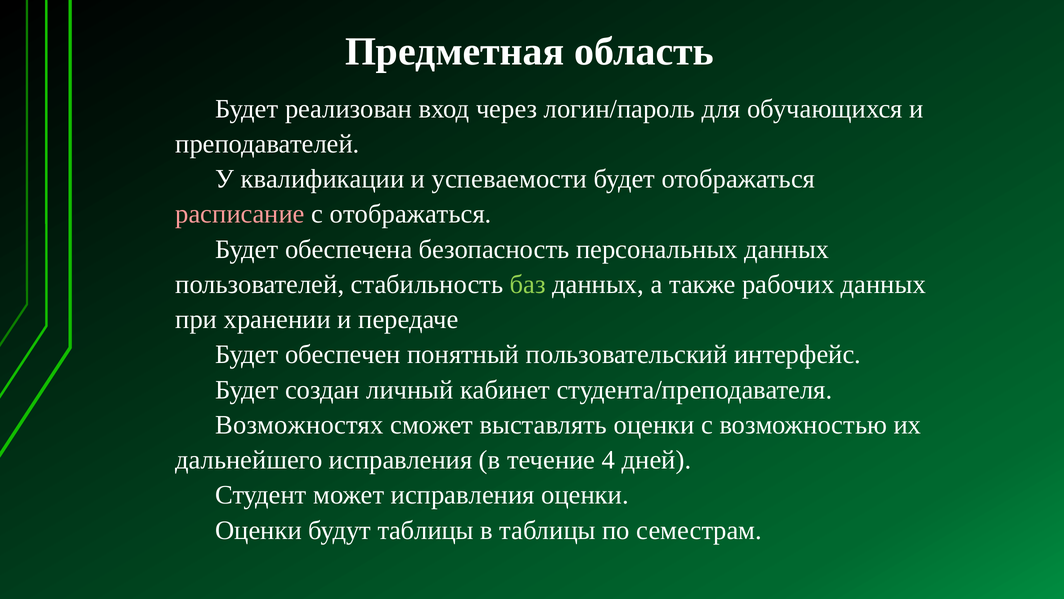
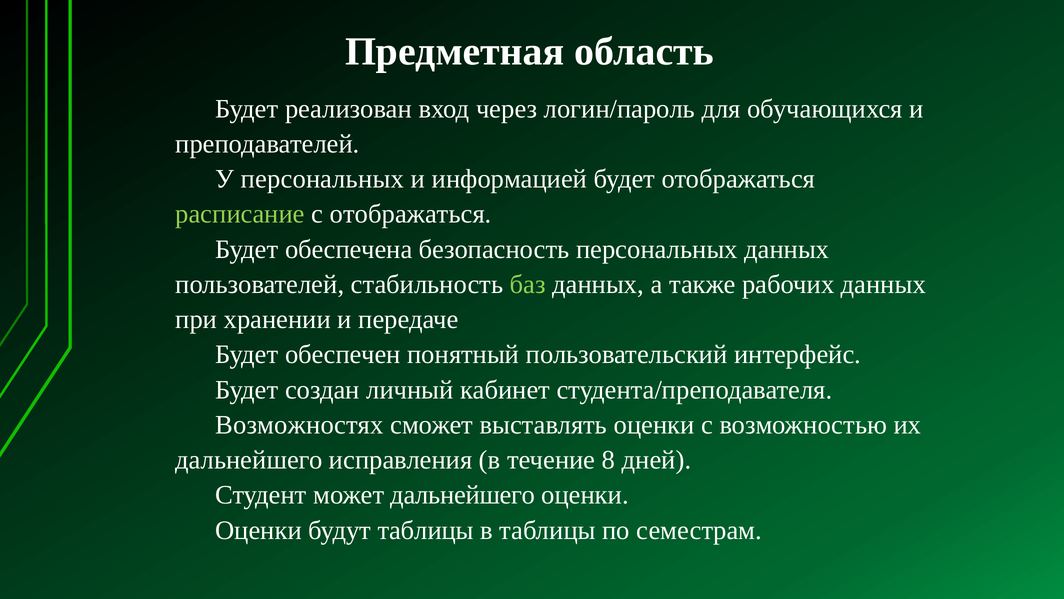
У квалификации: квалификации -> персональных
успеваемости: успеваемости -> информацией
расписание colour: pink -> light green
4: 4 -> 8
может исправления: исправления -> дальнейшего
